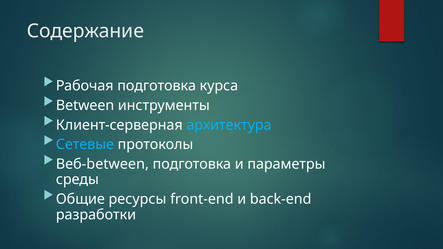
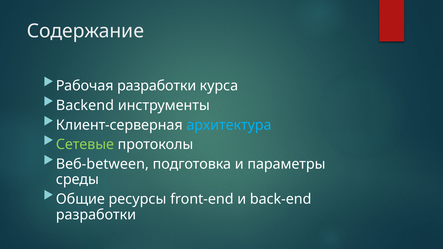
Рабочая подготовка: подготовка -> разработки
Between: Between -> Backend
Сетевые colour: light blue -> light green
